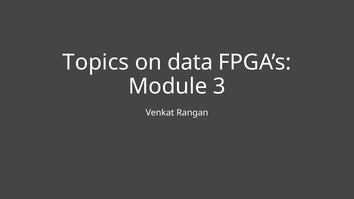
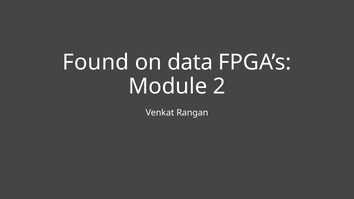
Topics: Topics -> Found
3: 3 -> 2
